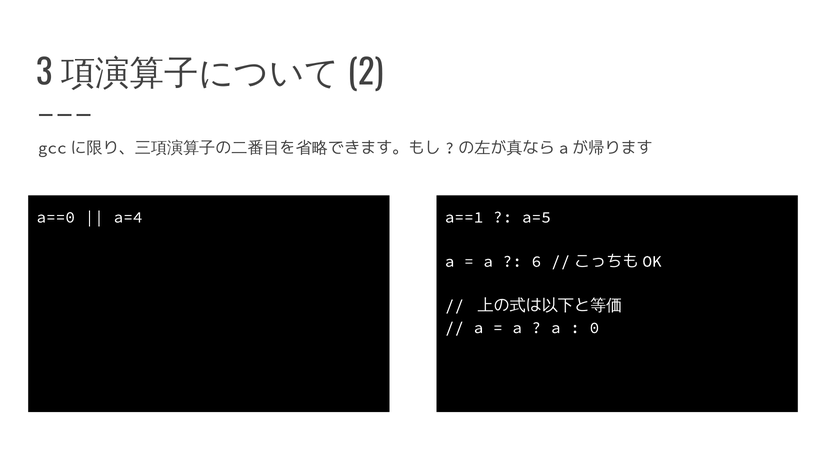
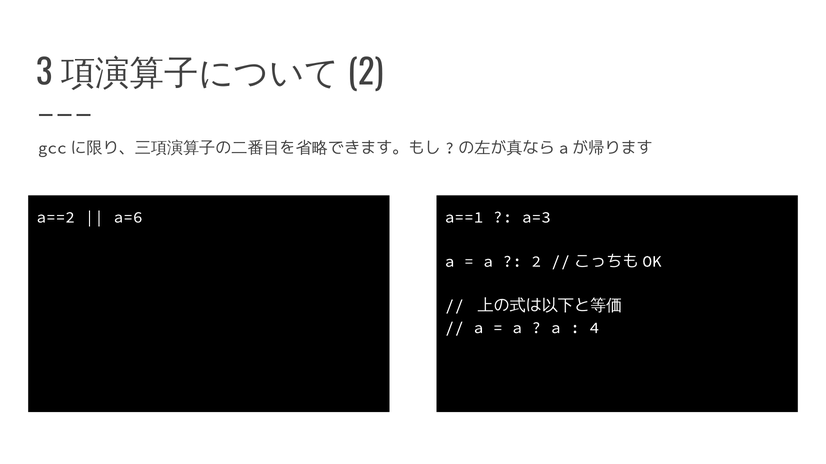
a==0: a==0 -> a==2
a=4: a=4 -> a=6
a=5: a=5 -> a=3
6 at (536, 262): 6 -> 2
0: 0 -> 4
